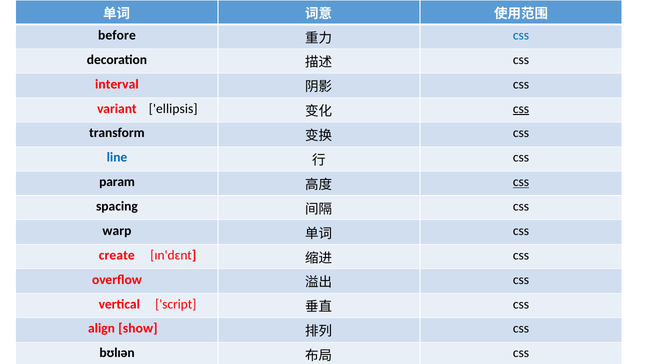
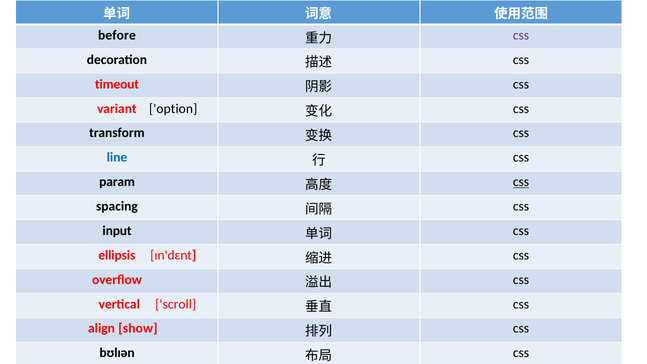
css at (521, 35) colour: blue -> purple
interval: interval -> timeout
ellipsis: ellipsis -> option
css at (521, 109) underline: present -> none
warp: warp -> input
create: create -> ellipsis
script: script -> scroll
